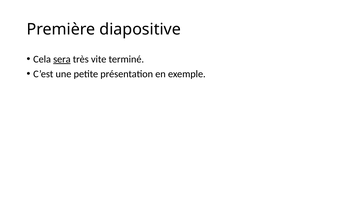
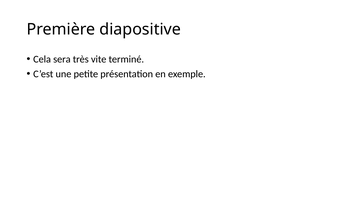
sera underline: present -> none
